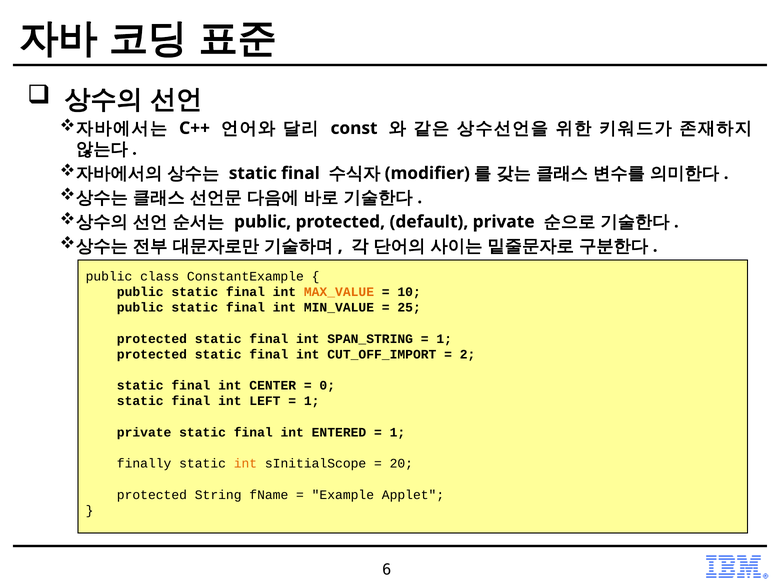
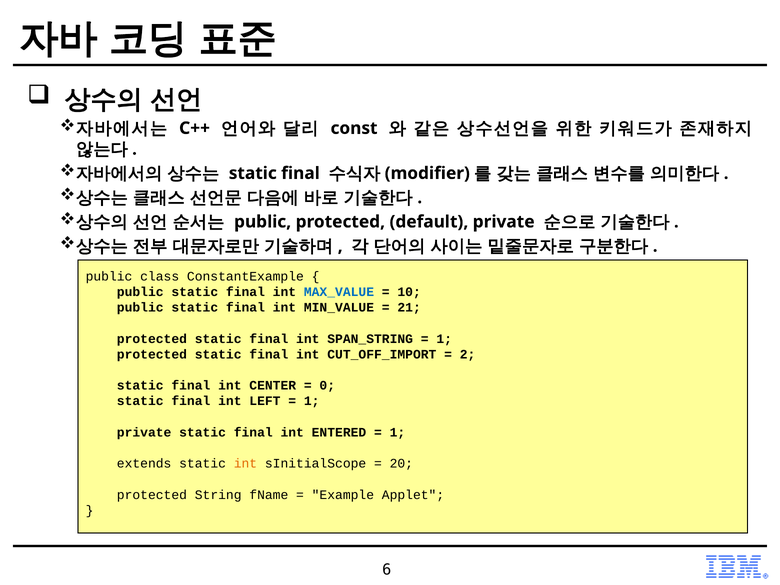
MAX_VALUE colour: orange -> blue
25: 25 -> 21
finally: finally -> extends
